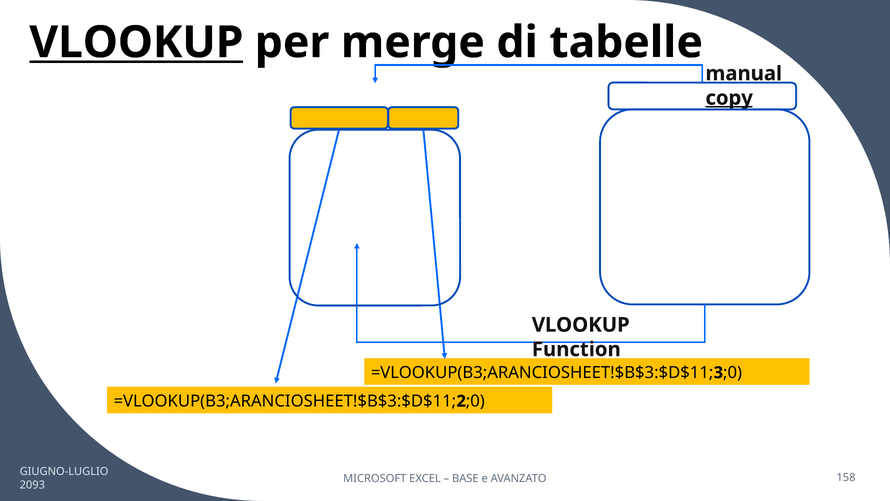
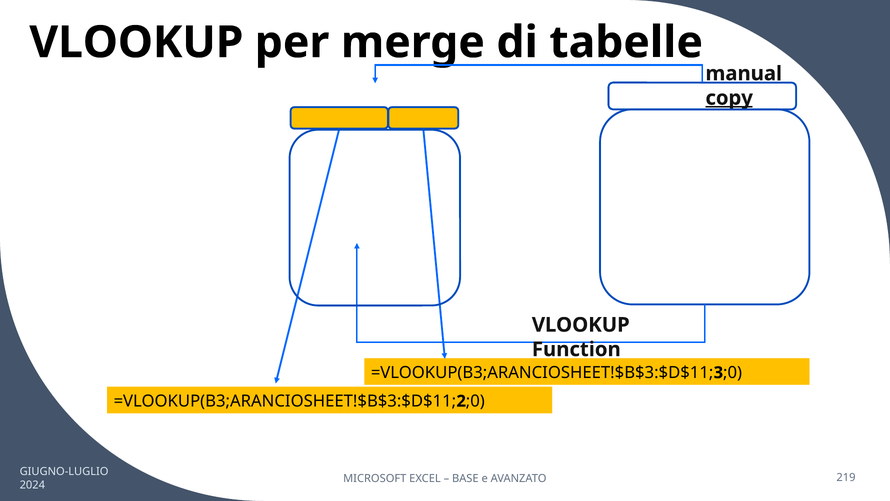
VLOOKUP at (136, 42) underline: present -> none
158: 158 -> 219
2093: 2093 -> 2024
